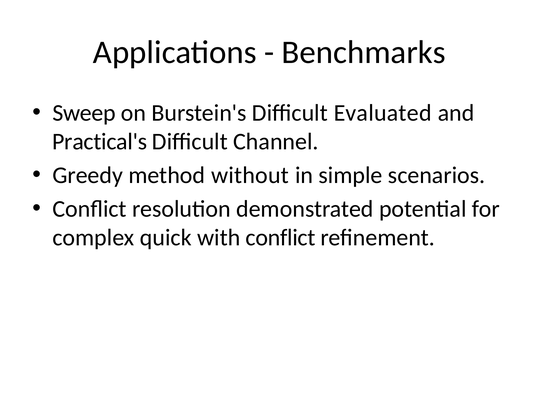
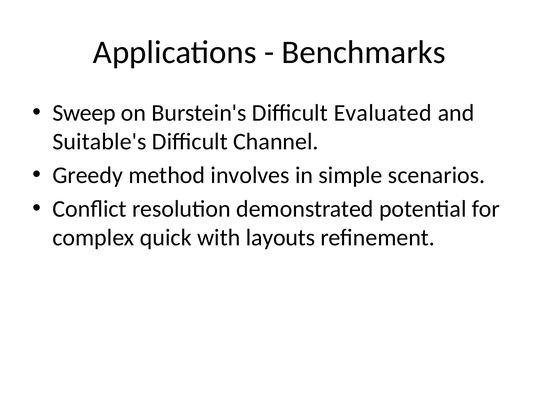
Practical's: Practical's -> Suitable's
without: without -> involves
with conflict: conflict -> layouts
